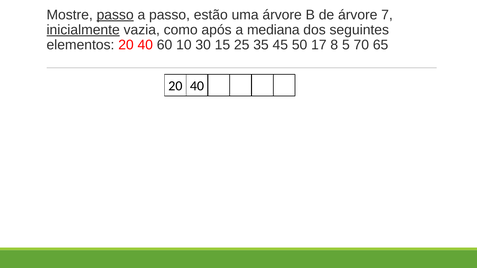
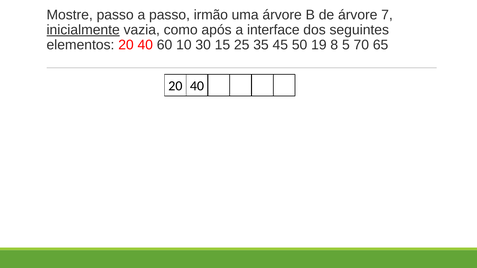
passo at (115, 15) underline: present -> none
estão: estão -> irmão
mediana: mediana -> interface
17: 17 -> 19
